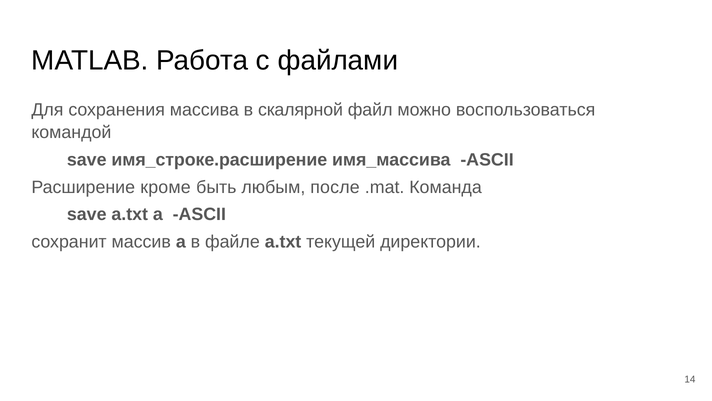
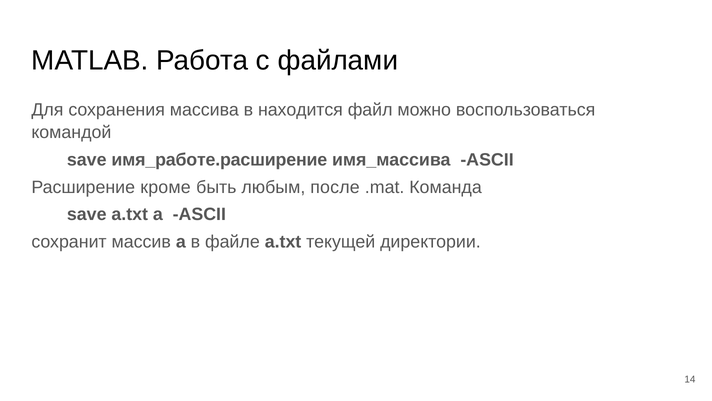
скалярной: скалярной -> находится
имя_строке.расширение: имя_строке.расширение -> имя_работе.расширение
